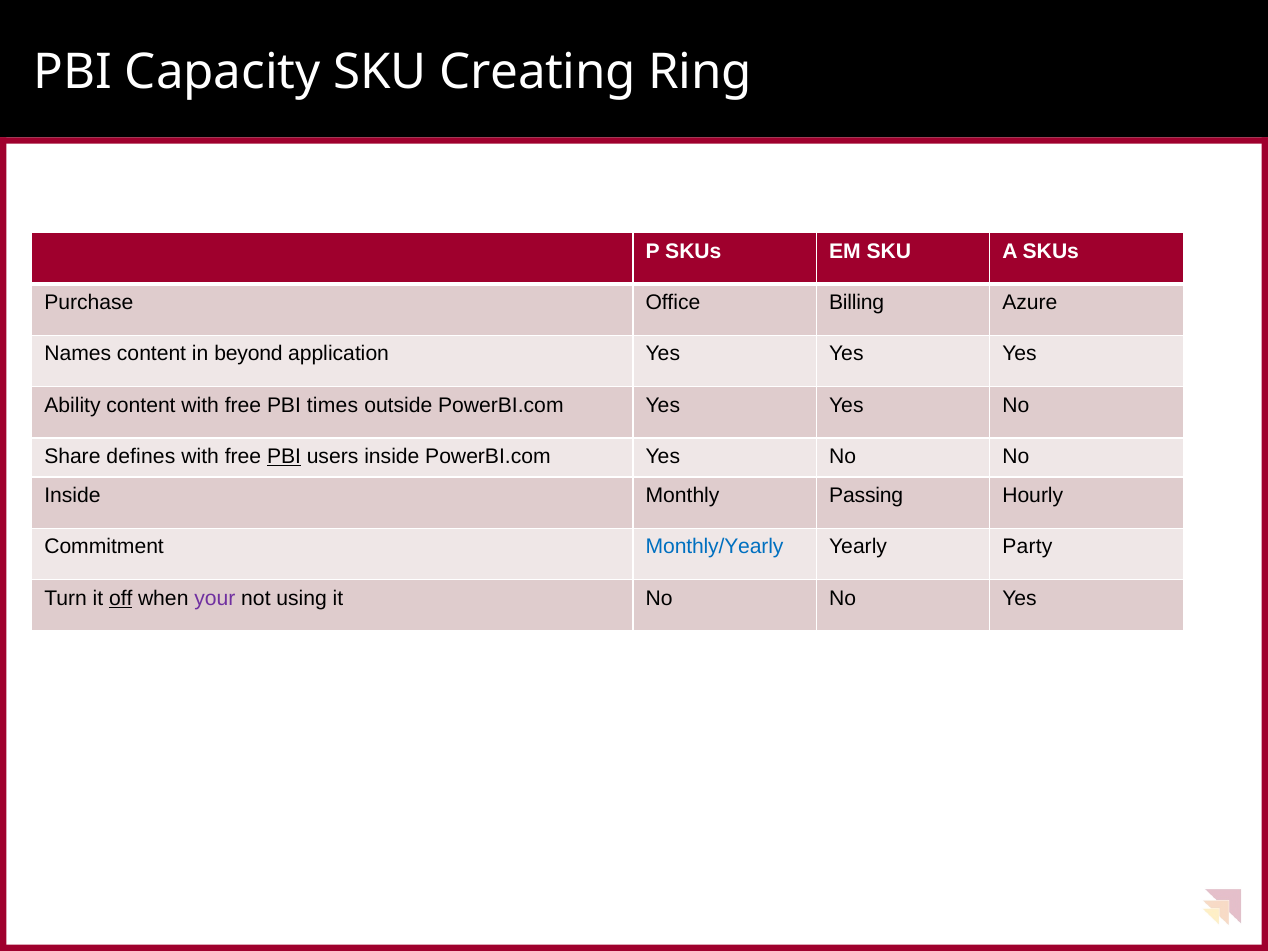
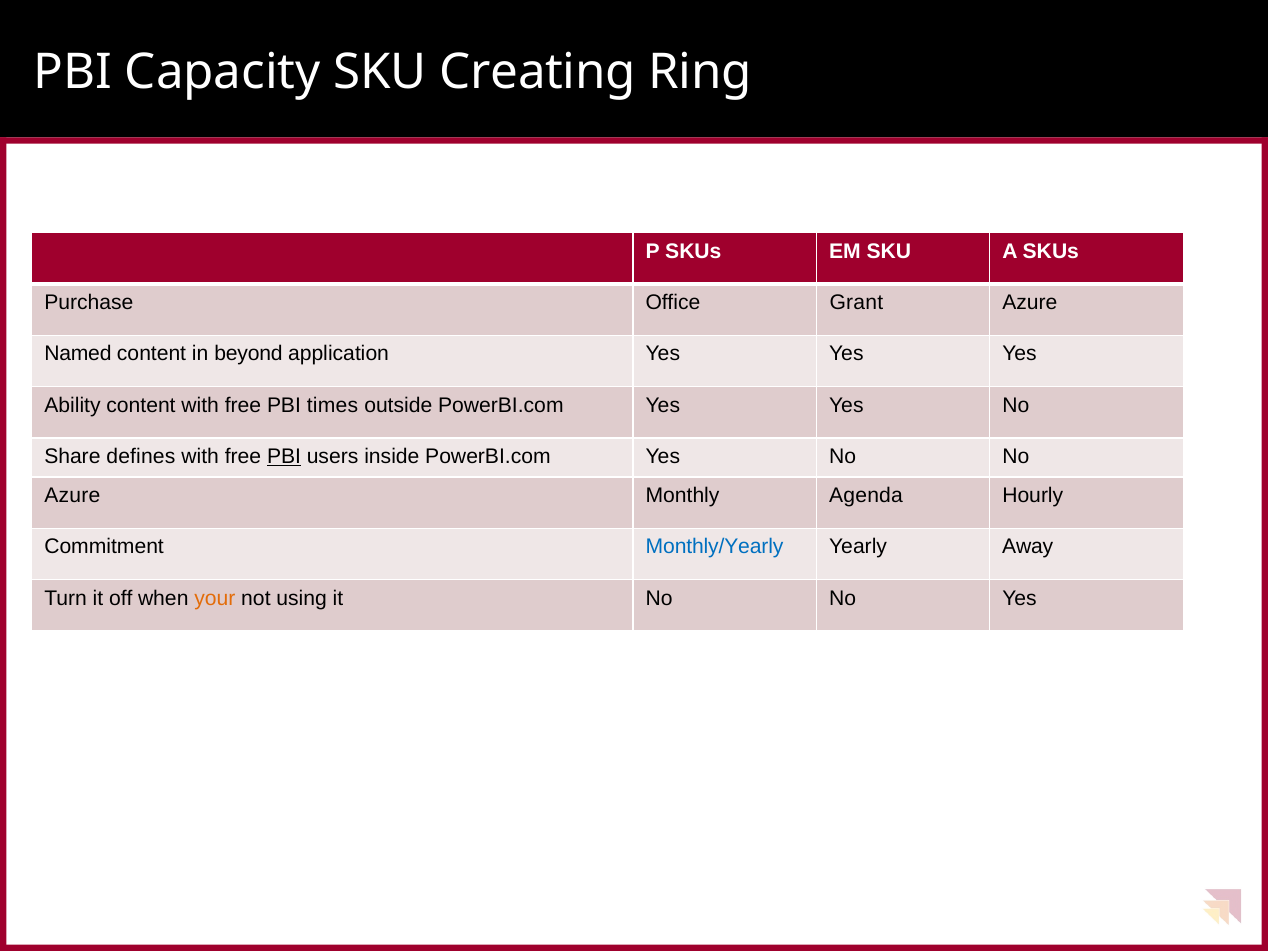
Billing: Billing -> Grant
Names: Names -> Named
Inside at (73, 495): Inside -> Azure
Passing: Passing -> Agenda
Party: Party -> Away
off underline: present -> none
your colour: purple -> orange
